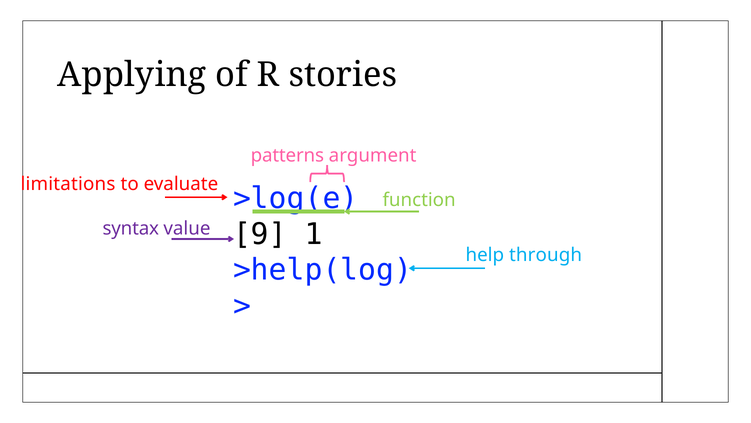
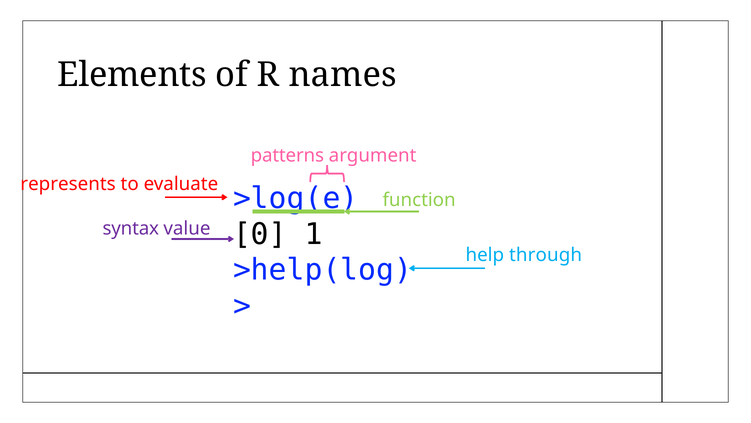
Applying: Applying -> Elements
stories: stories -> names
limitations: limitations -> represents
9: 9 -> 0
